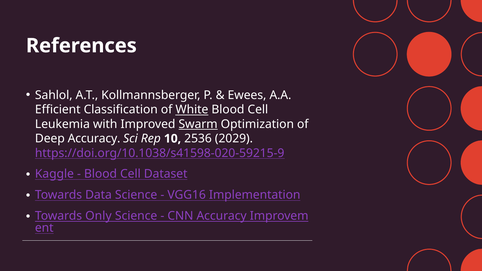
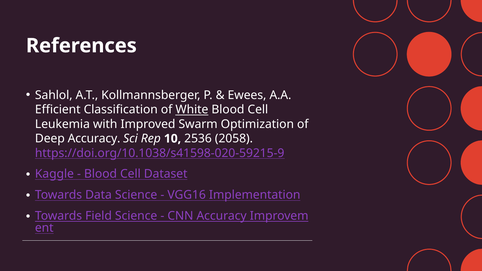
Swarm underline: present -> none
2029: 2029 -> 2058
Only: Only -> Field
